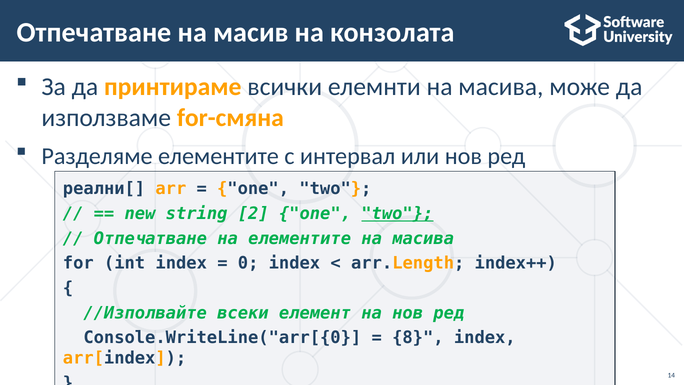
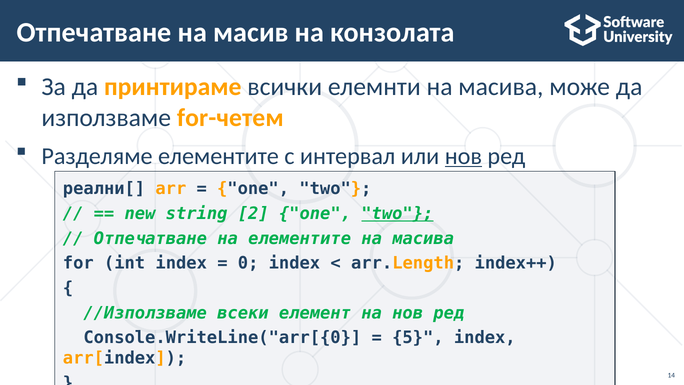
for-смяна: for-смяна -> for-четем
нов at (463, 156) underline: none -> present
//Изполвайте: //Изполвайте -> //Използваме
8: 8 -> 5
